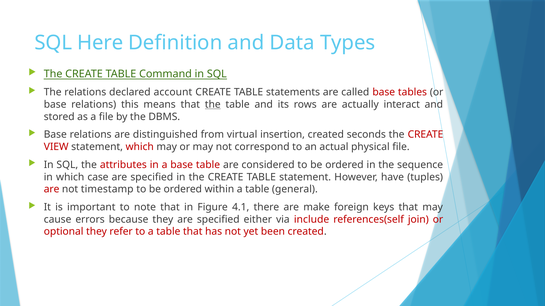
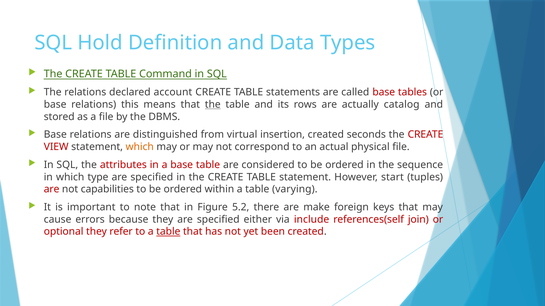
Here: Here -> Hold
interact: interact -> catalog
which at (140, 147) colour: red -> orange
case: case -> type
have: have -> start
timestamp: timestamp -> capabilities
general: general -> varying
4.1: 4.1 -> 5.2
table at (168, 232) underline: none -> present
